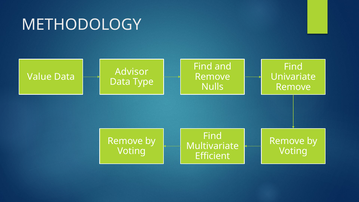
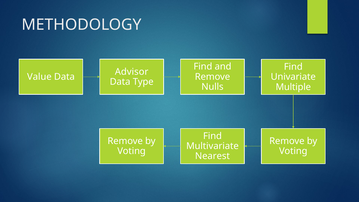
Remove at (293, 87): Remove -> Multiple
Efficient: Efficient -> Nearest
